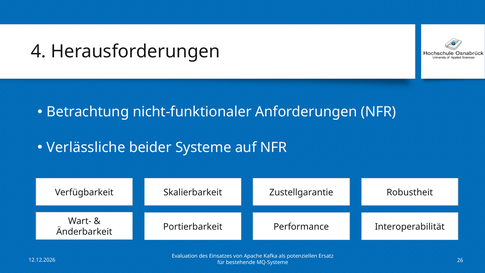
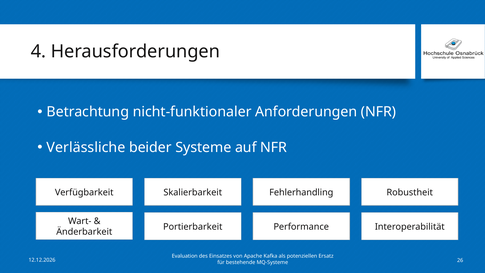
Zustellgarantie: Zustellgarantie -> Fehlerhandling
